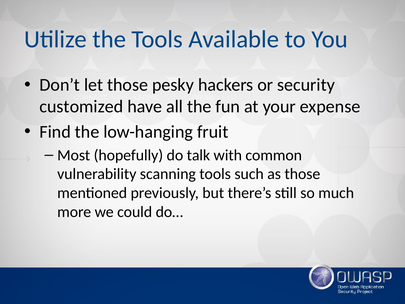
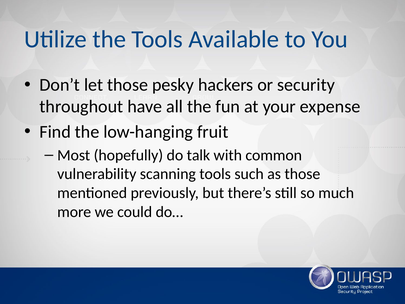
customized: customized -> throughout
